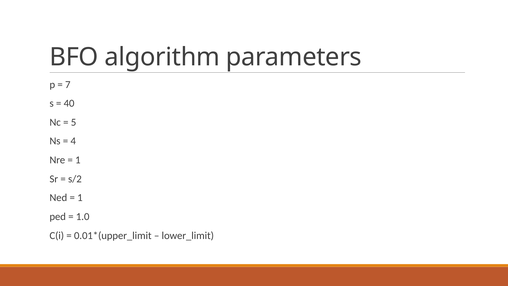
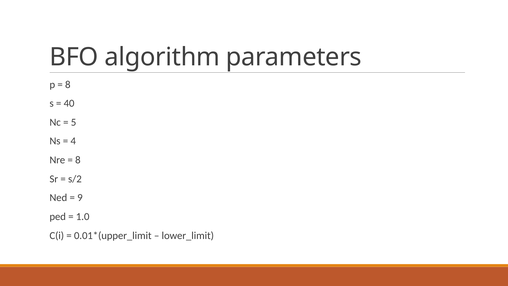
7 at (68, 84): 7 -> 8
1 at (78, 160): 1 -> 8
1 at (80, 198): 1 -> 9
